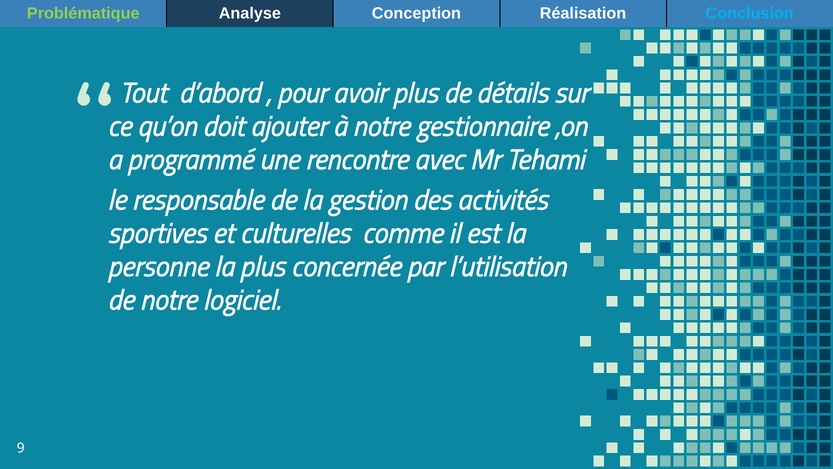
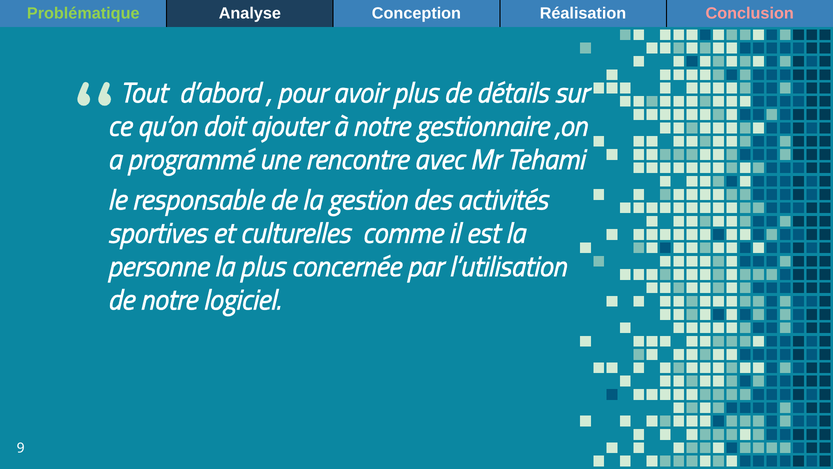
Conclusion colour: light blue -> pink
